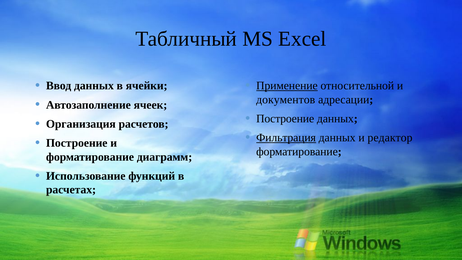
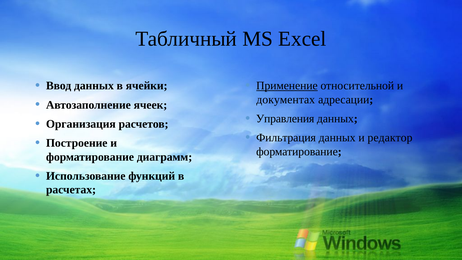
документов: документов -> документах
Построение at (285, 119): Построение -> Управления
Фильтрация underline: present -> none
